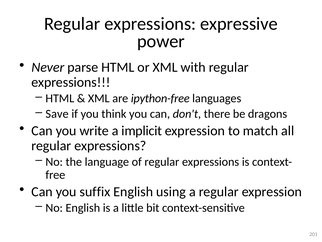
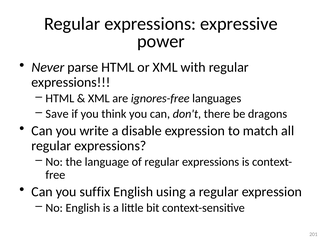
ipython-free: ipython-free -> ignores-free
implicit: implicit -> disable
